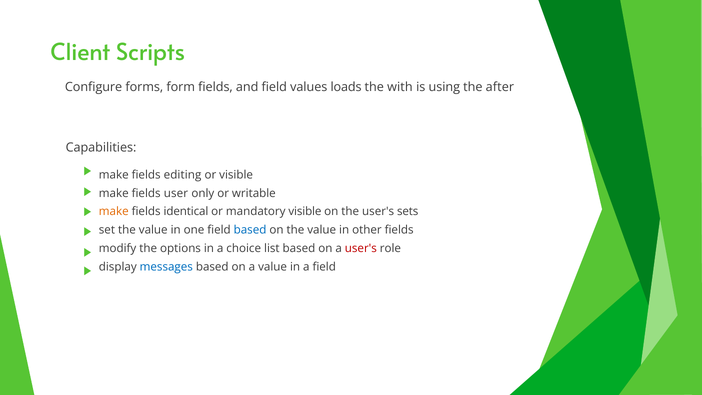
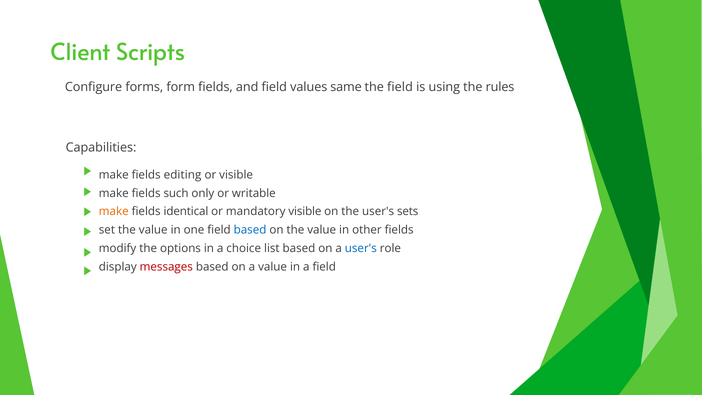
loads: loads -> same
the with: with -> field
after: after -> rules
user: user -> such
user's at (361, 248) colour: red -> blue
messages colour: blue -> red
